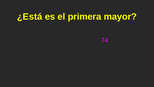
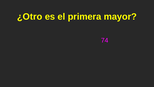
¿Está: ¿Está -> ¿Otro
